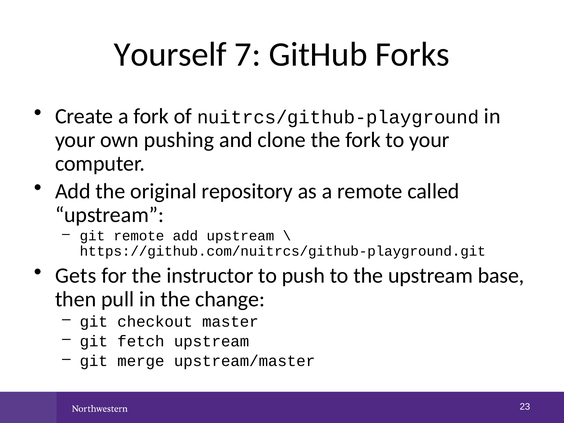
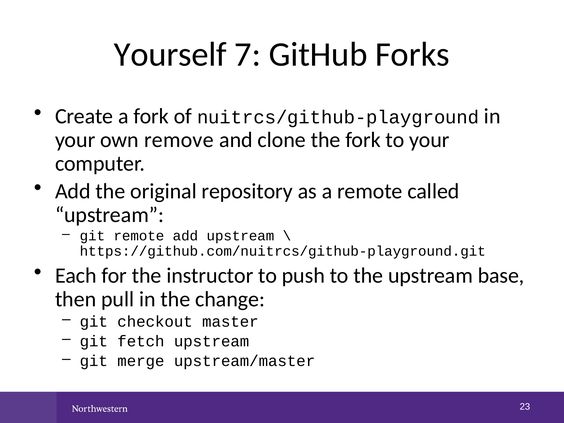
pushing: pushing -> remove
Gets: Gets -> Each
